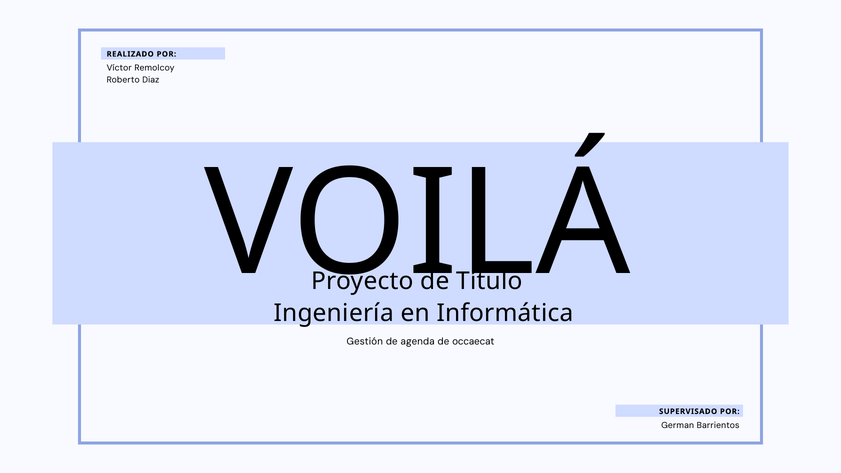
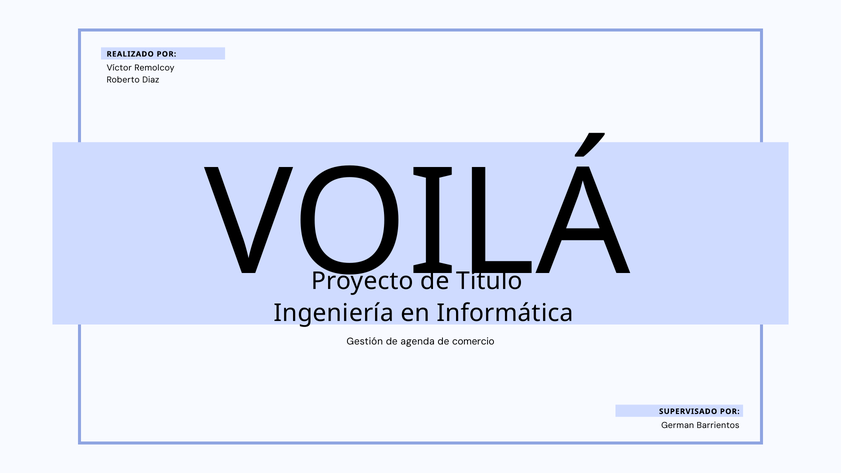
occaecat: occaecat -> comercio
